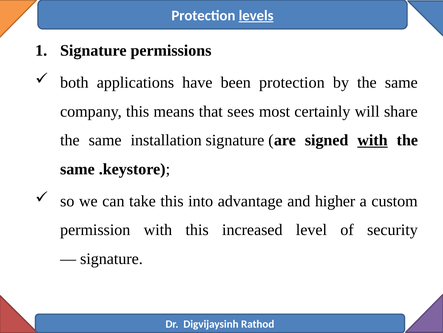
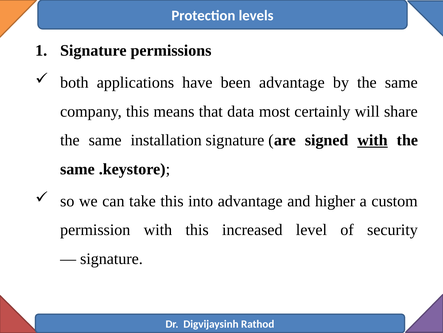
levels underline: present -> none
been protection: protection -> advantage
sees: sees -> data
